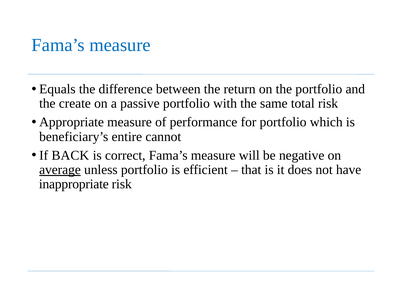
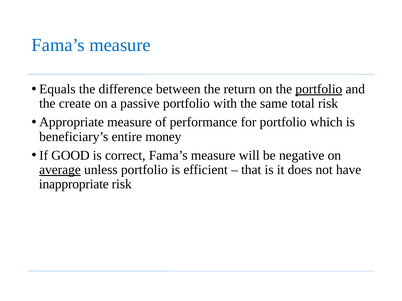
portfolio at (319, 89) underline: none -> present
cannot: cannot -> money
BACK: BACK -> GOOD
